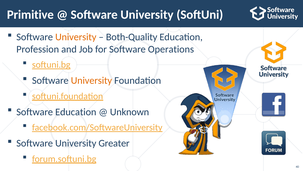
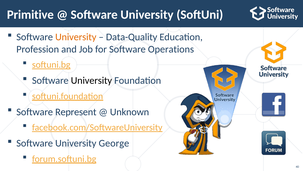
Both-Quality: Both-Quality -> Data-Quality
University at (91, 80) colour: orange -> black
Software Education: Education -> Represent
Greater: Greater -> George
